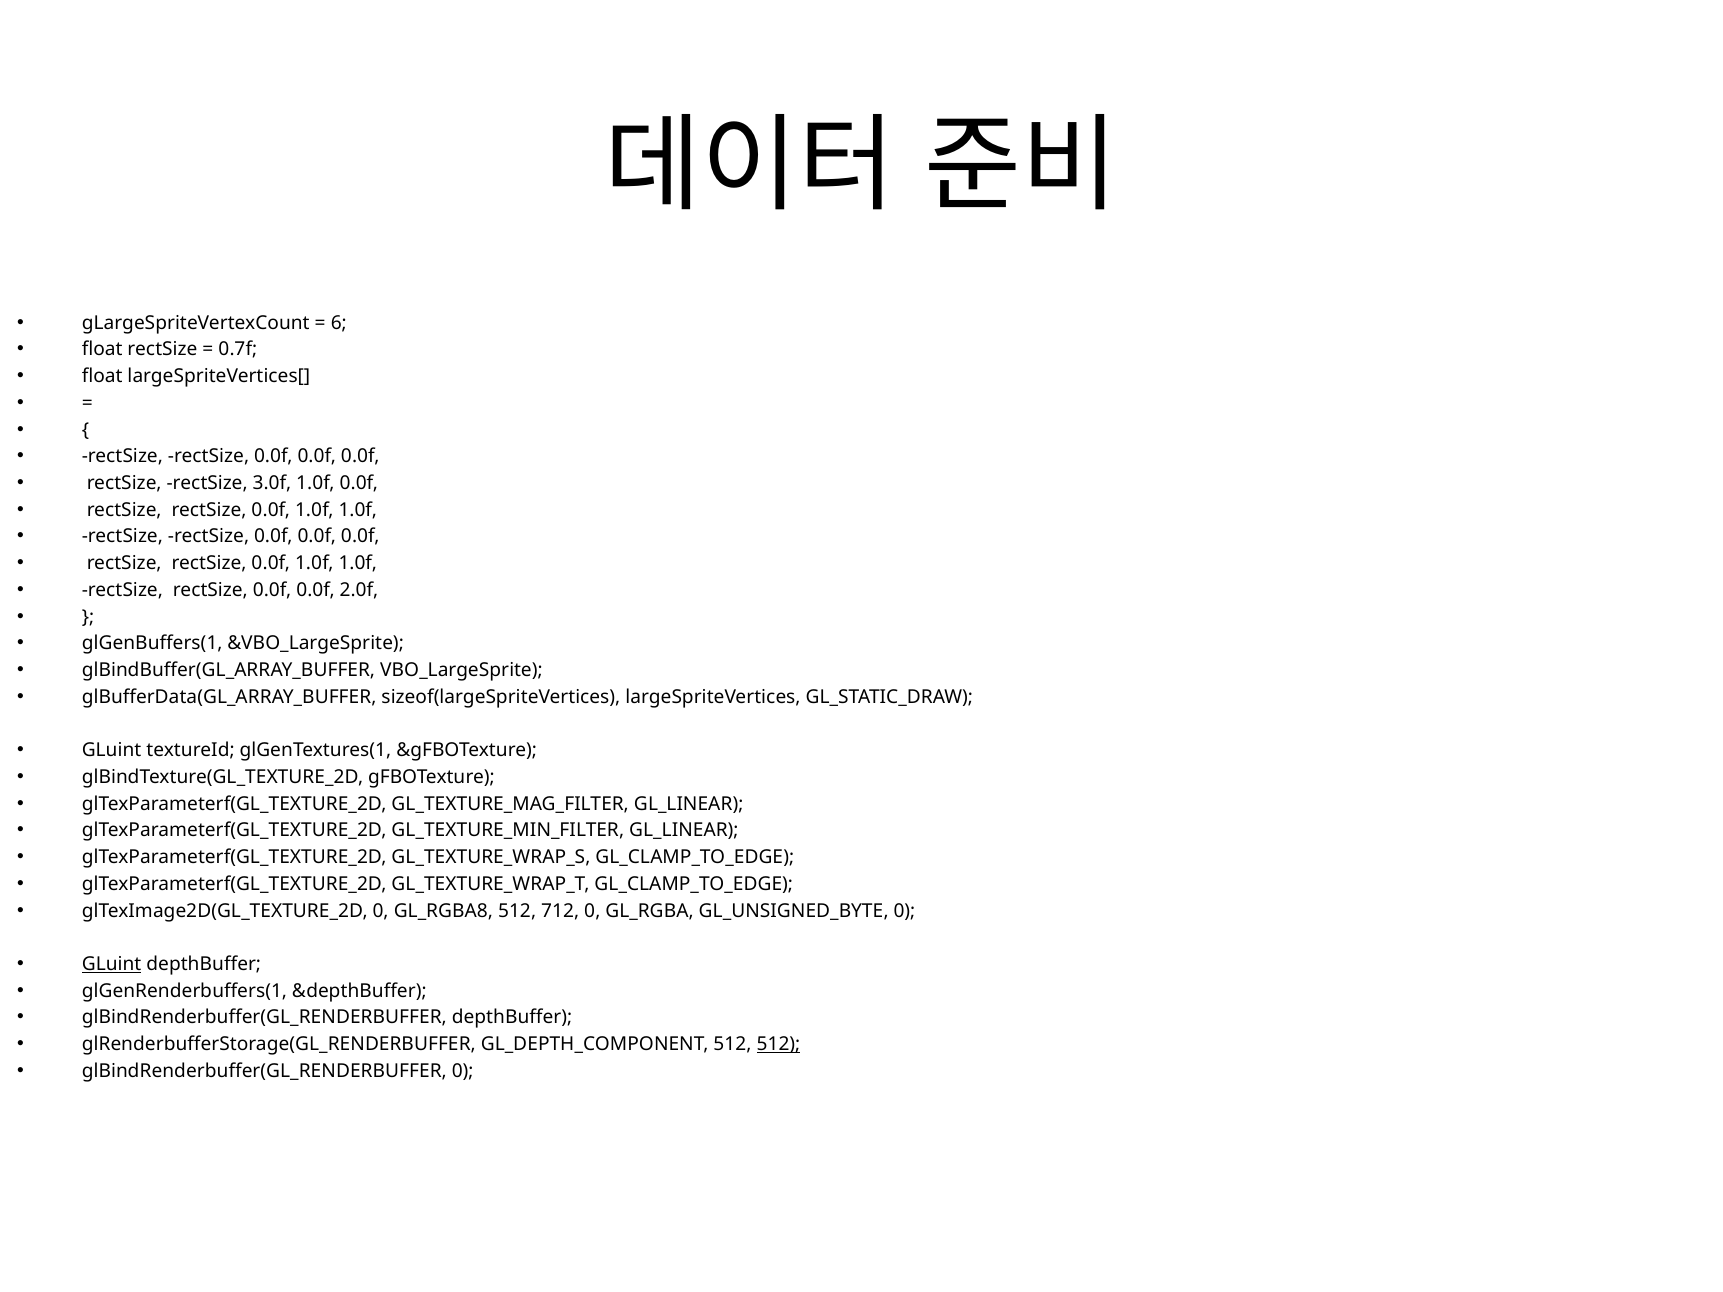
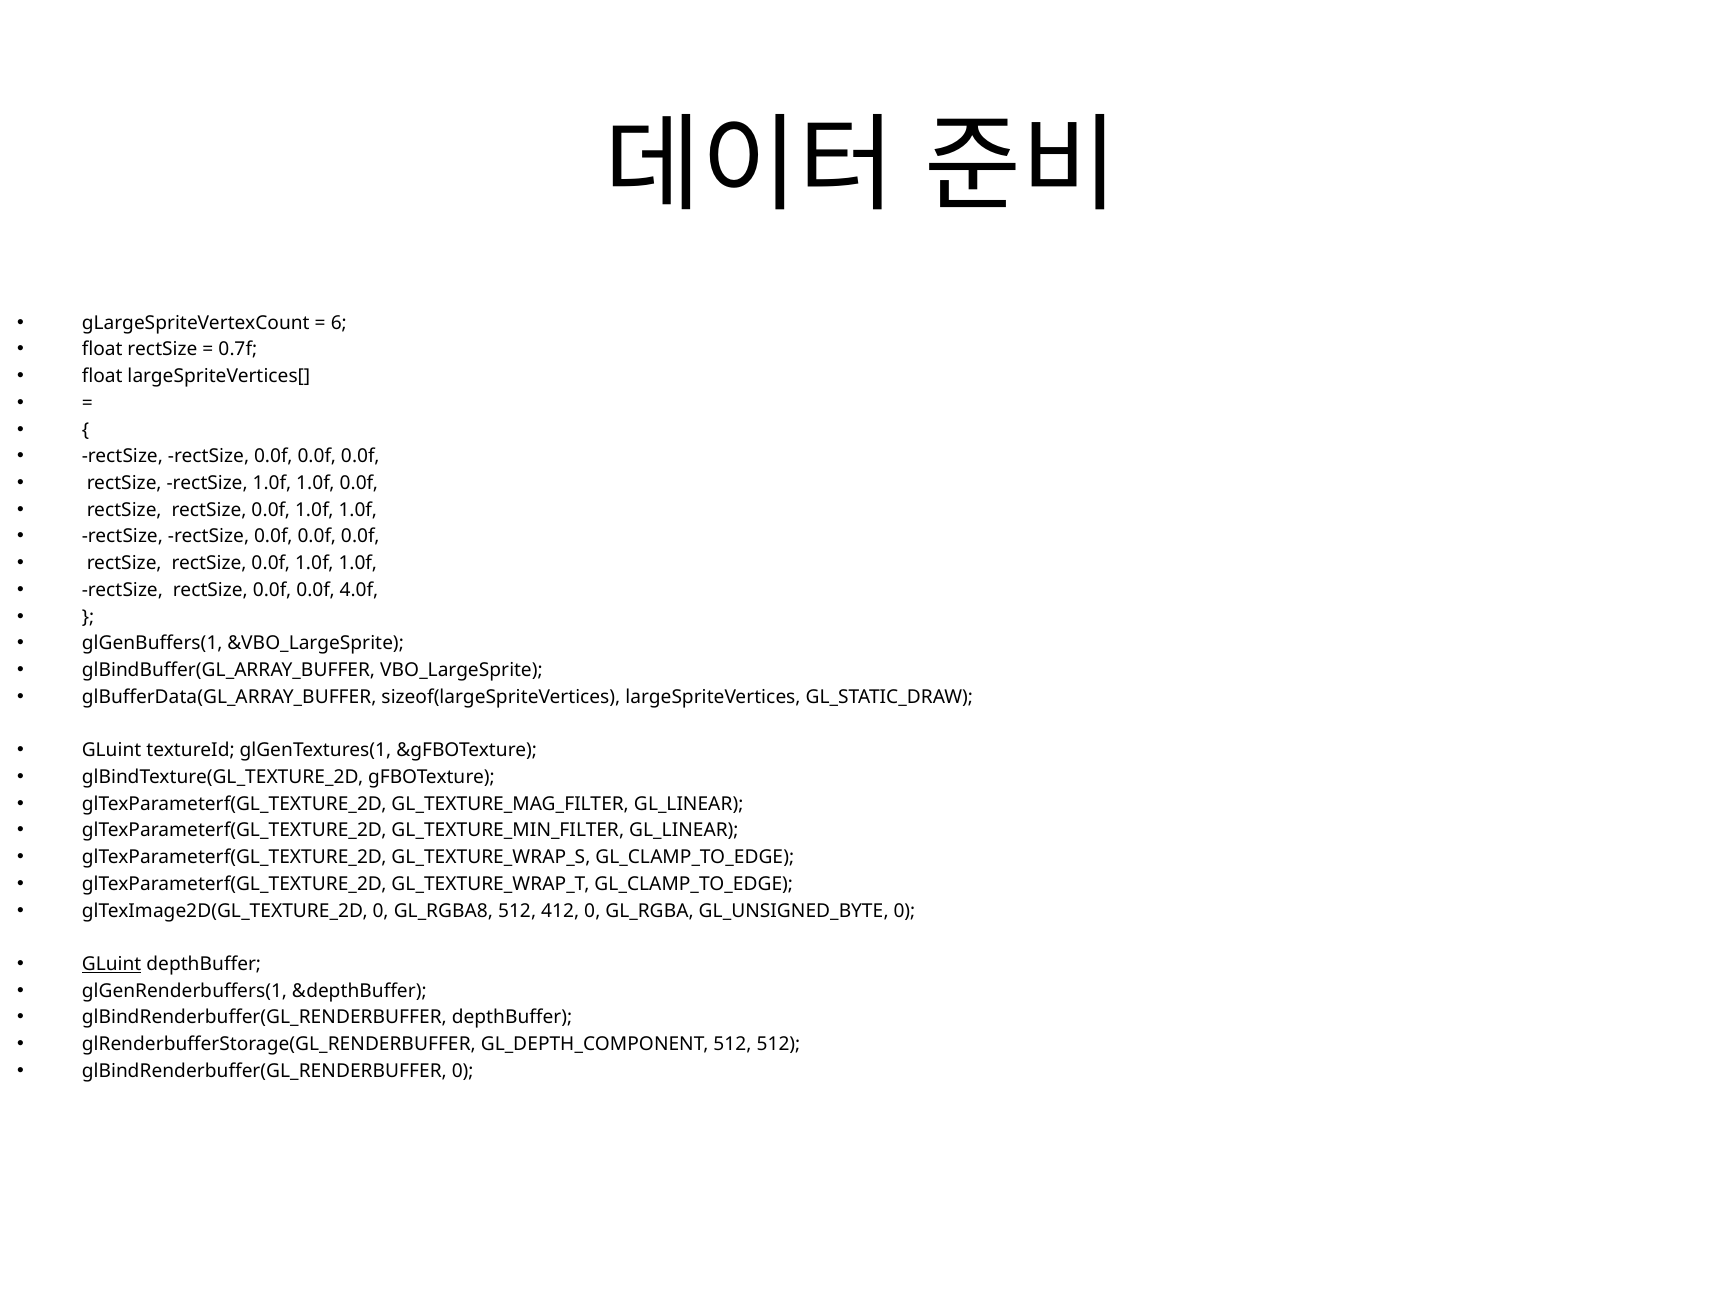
rectSize 3.0f: 3.0f -> 1.0f
2.0f: 2.0f -> 4.0f
712: 712 -> 412
512 at (778, 1045) underline: present -> none
